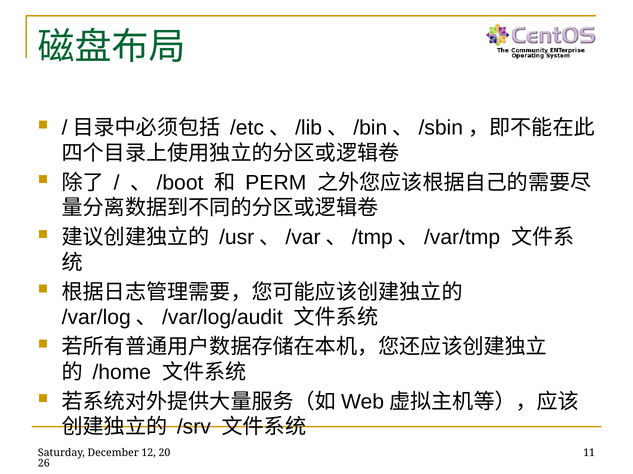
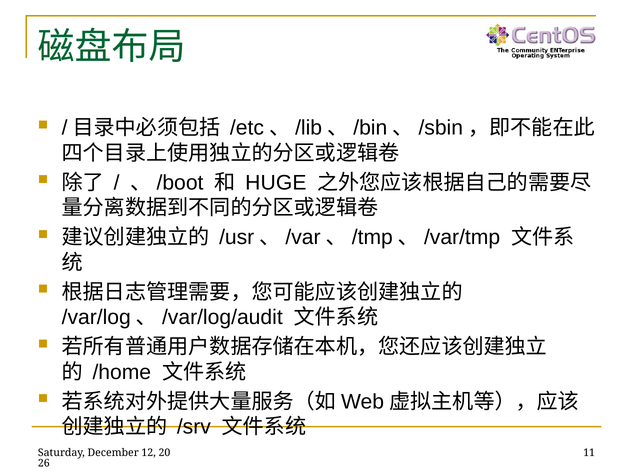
PERM: PERM -> HUGE
